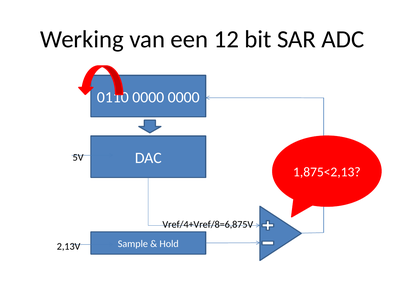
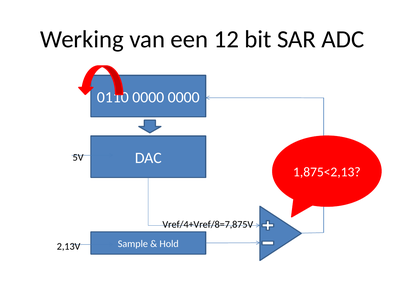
Vref/4+Vref/8=6,875V: Vref/4+Vref/8=6,875V -> Vref/4+Vref/8=7,875V
